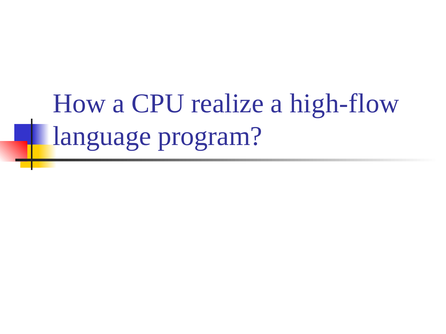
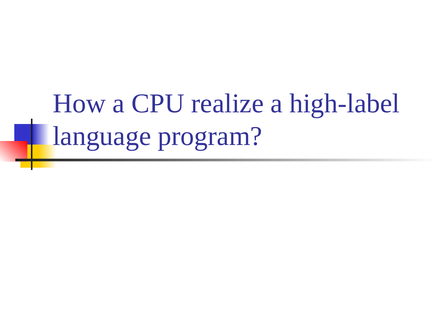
high-flow: high-flow -> high-label
